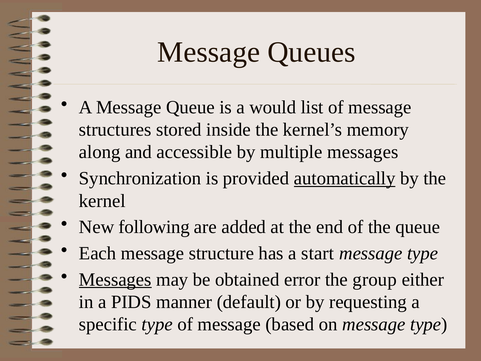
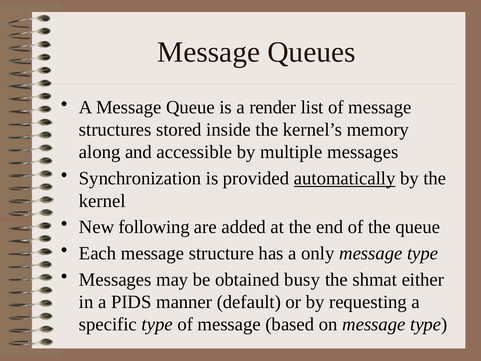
would: would -> render
start: start -> only
Messages at (115, 279) underline: present -> none
error: error -> busy
group: group -> shmat
